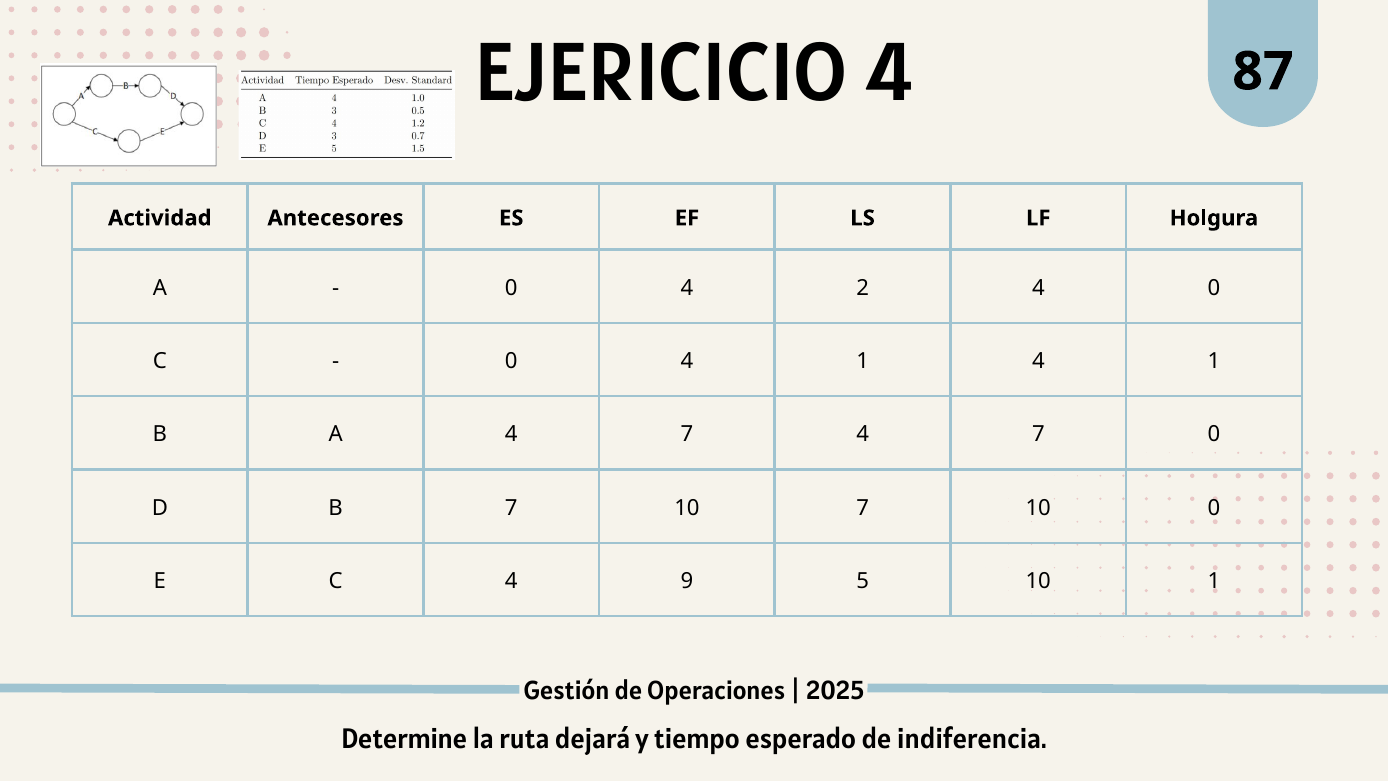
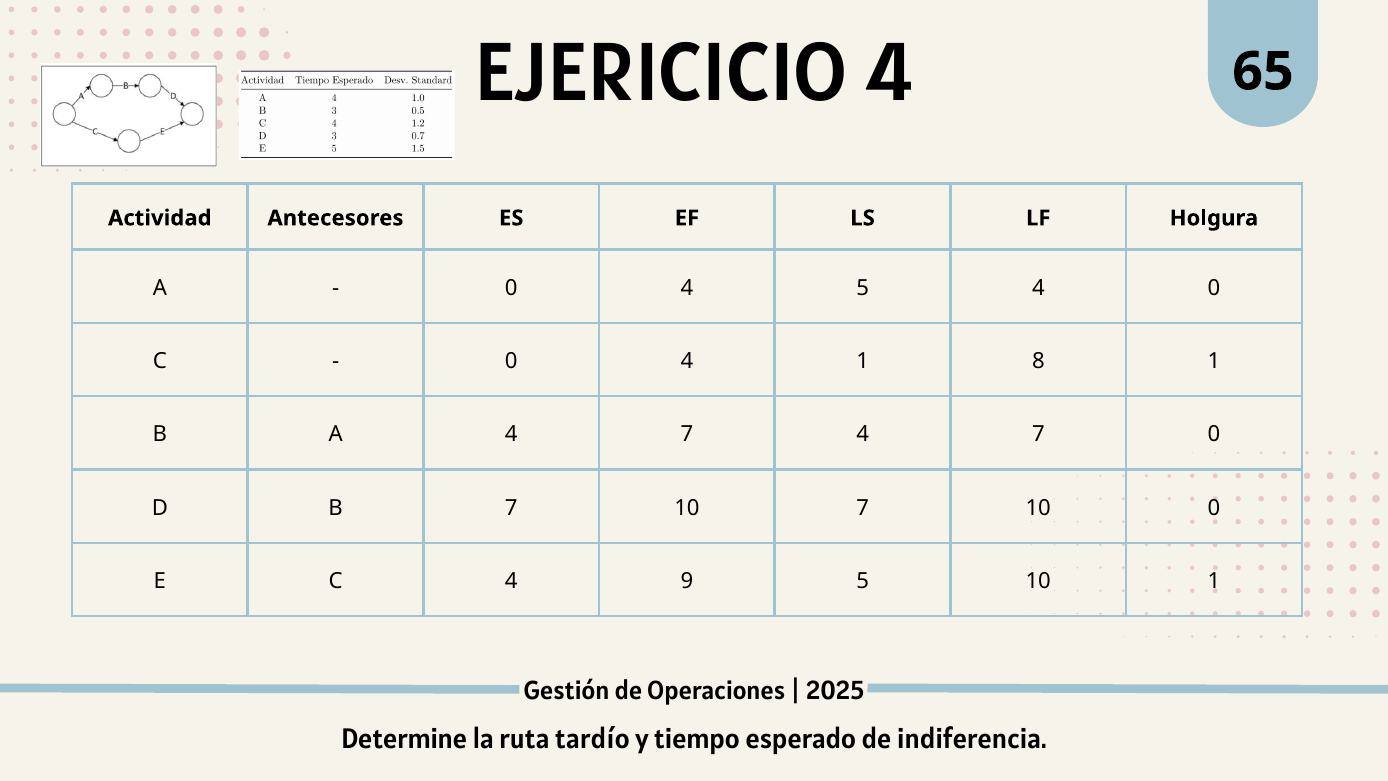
87: 87 -> 65
4 2: 2 -> 5
1 4: 4 -> 8
dejará: dejará -> tardío
